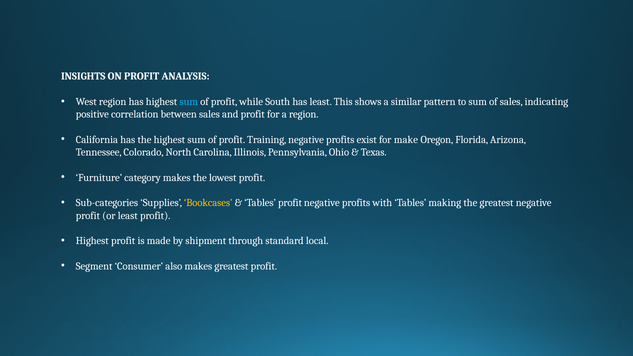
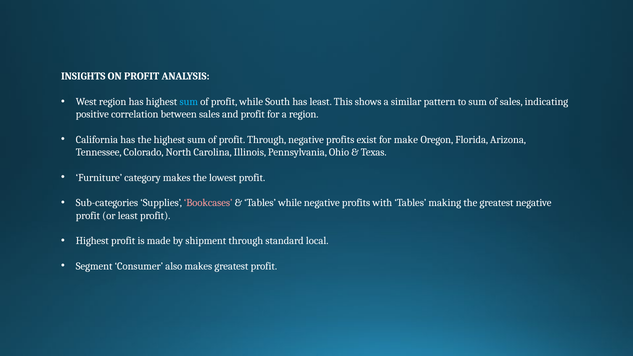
profit Training: Training -> Through
Bookcases colour: yellow -> pink
Tables profit: profit -> while
